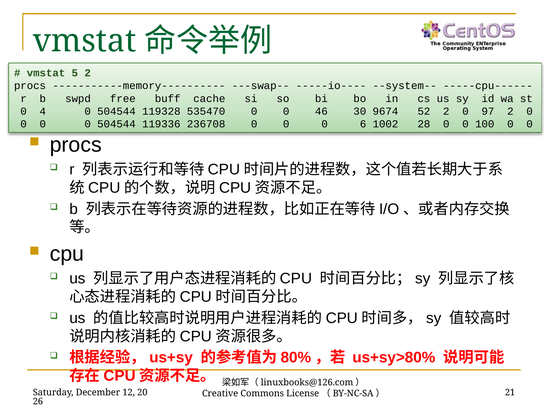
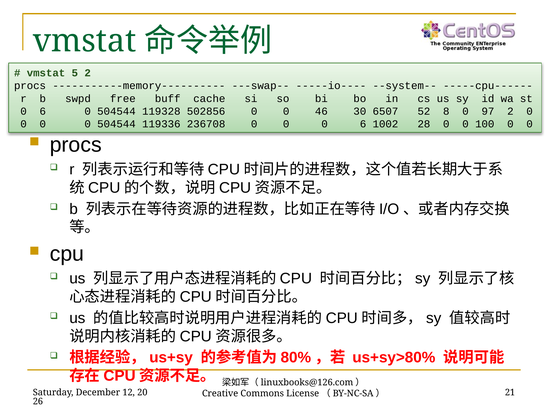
4 at (43, 111): 4 -> 6
535470: 535470 -> 502856
9674: 9674 -> 6507
52 2: 2 -> 8
